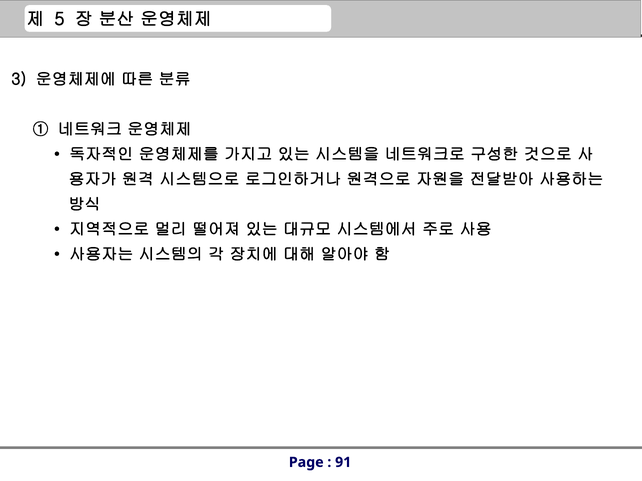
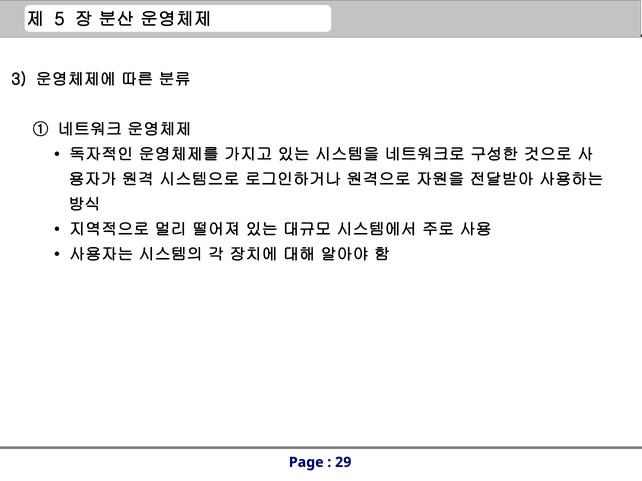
91: 91 -> 29
